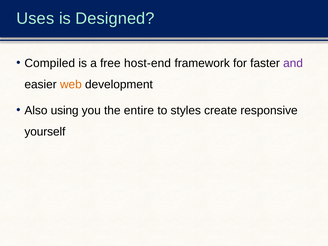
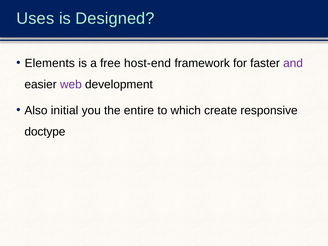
Compiled: Compiled -> Elements
web colour: orange -> purple
using: using -> initial
styles: styles -> which
yourself: yourself -> doctype
